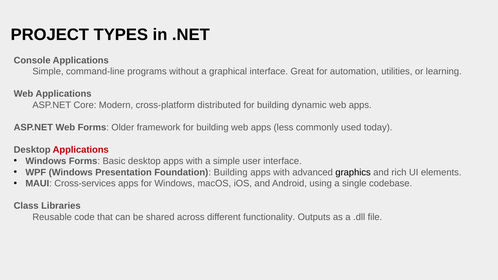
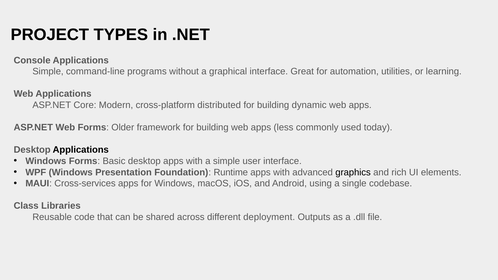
Applications at (81, 150) colour: red -> black
Foundation Building: Building -> Runtime
functionality: functionality -> deployment
